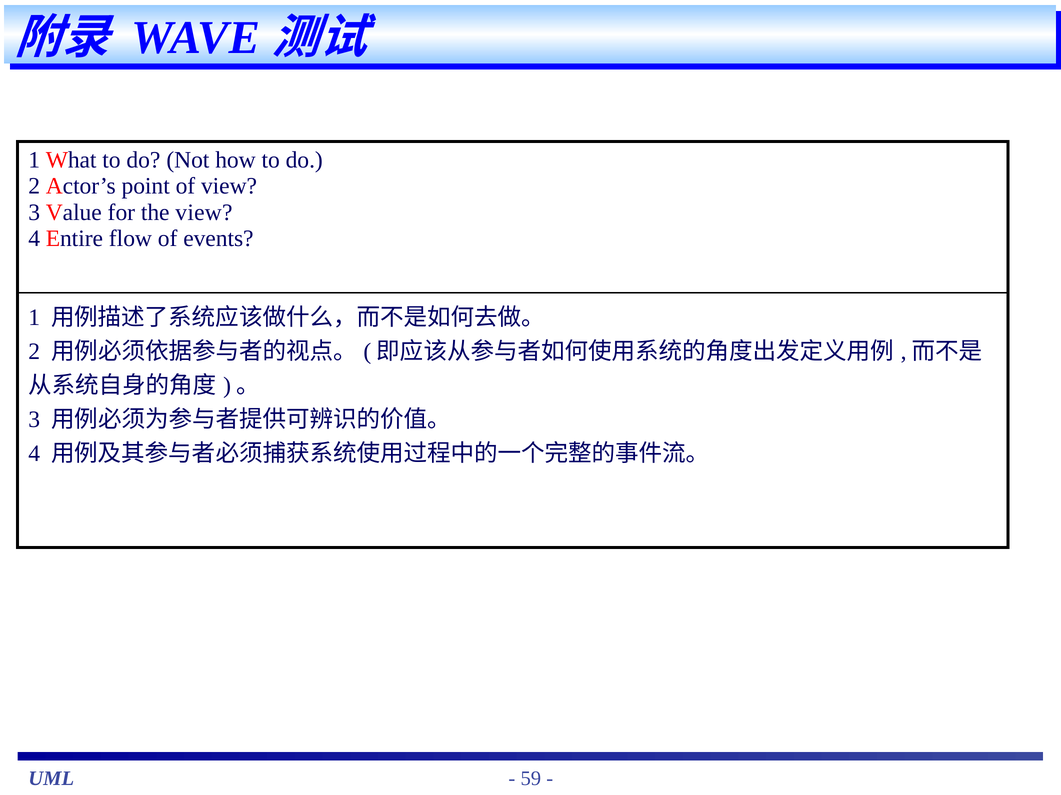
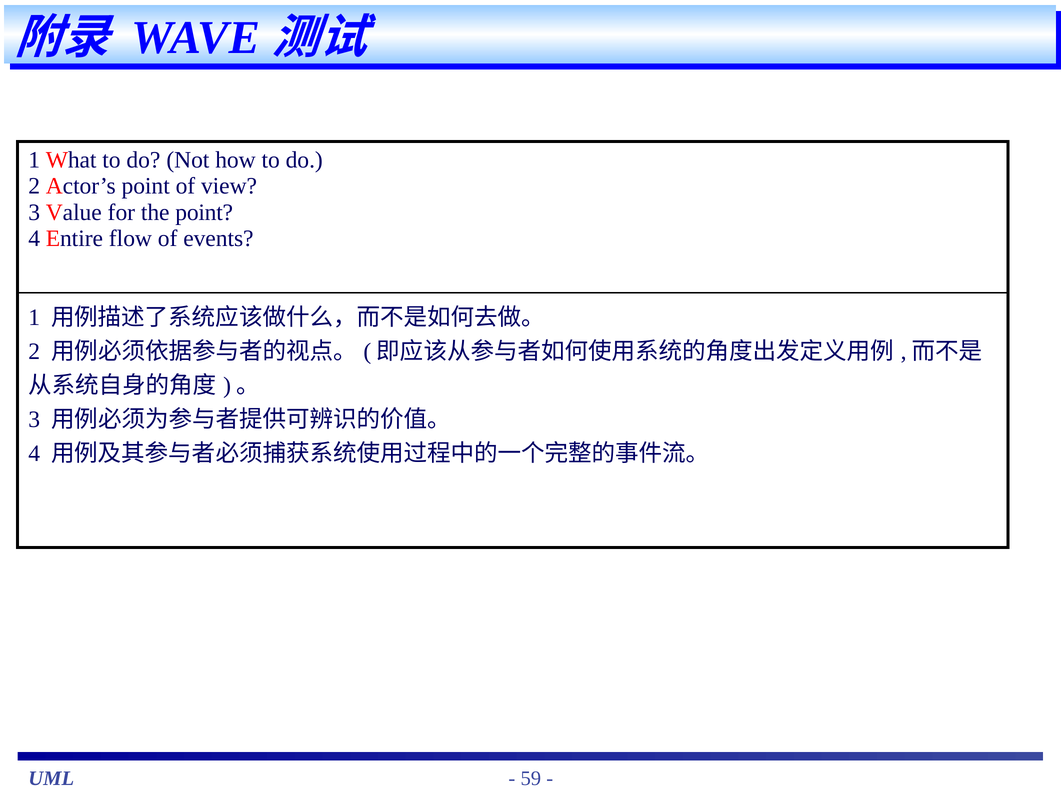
the view: view -> point
